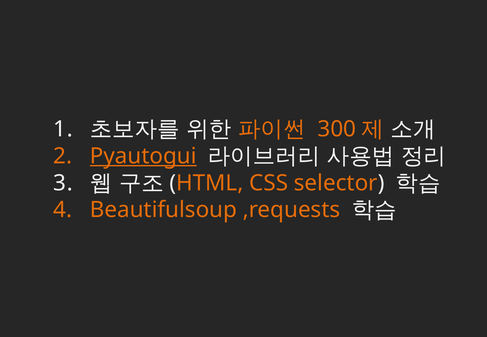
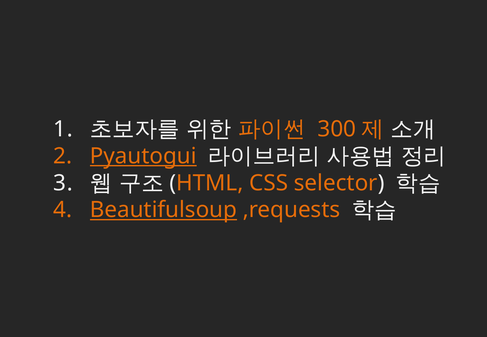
Beautifulsoup underline: none -> present
